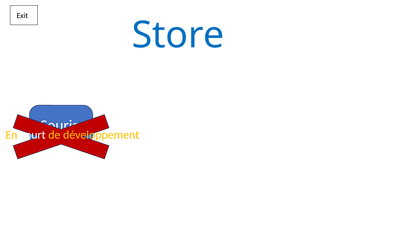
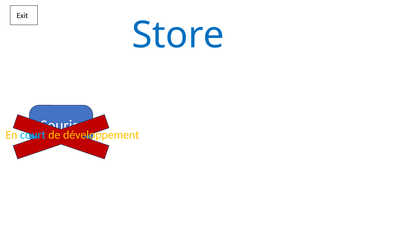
court colour: white -> light blue
